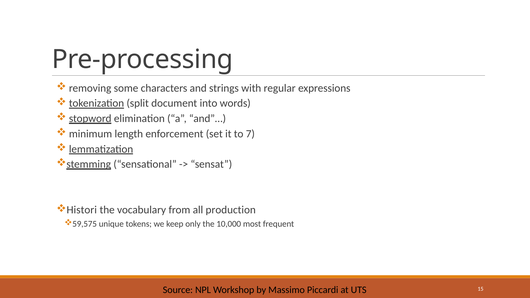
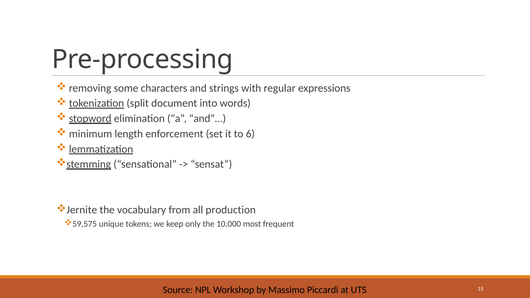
7: 7 -> 6
Histori: Histori -> Jernite
